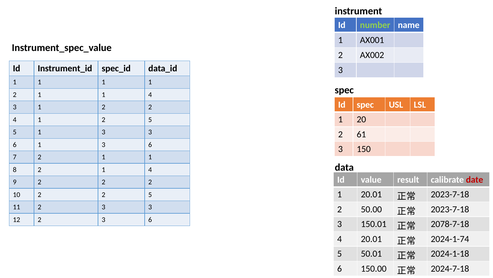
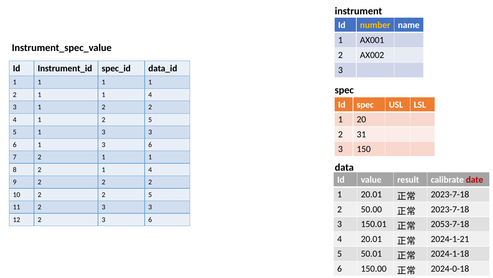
number colour: light green -> yellow
61: 61 -> 31
2078-7-18: 2078-7-18 -> 2053-7-18
2024-1-74: 2024-1-74 -> 2024-1-21
2024-7-18: 2024-7-18 -> 2024-0-18
